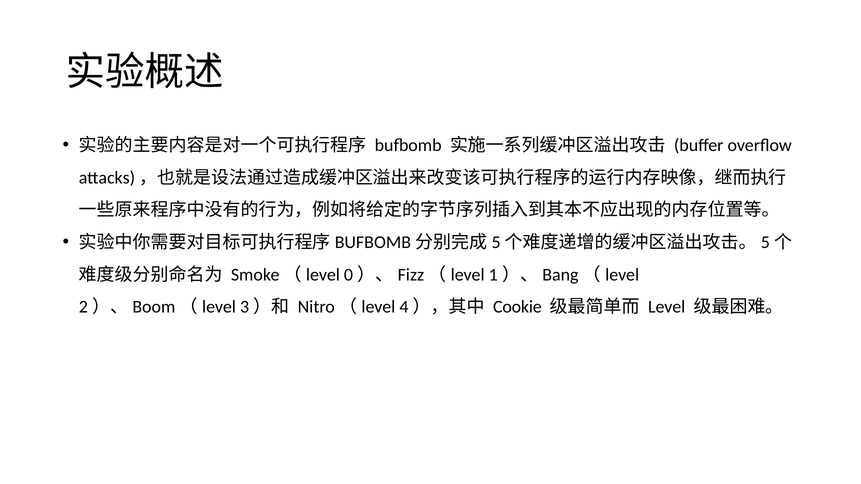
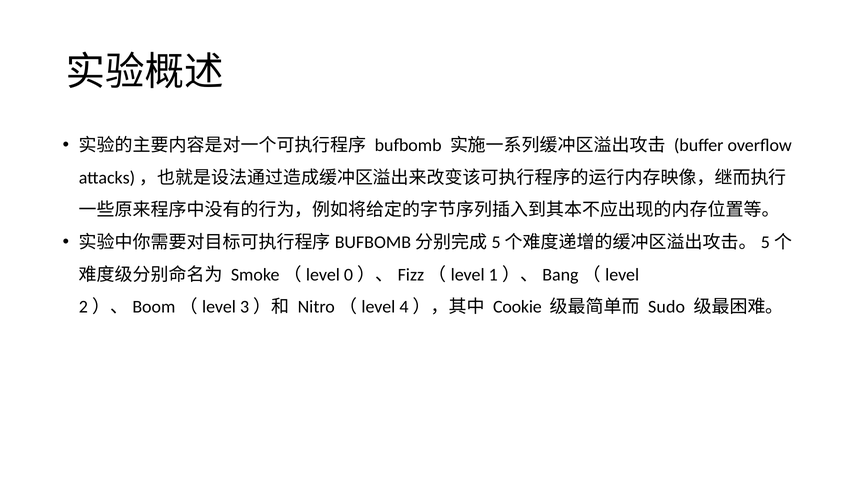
Level: Level -> Sudo
